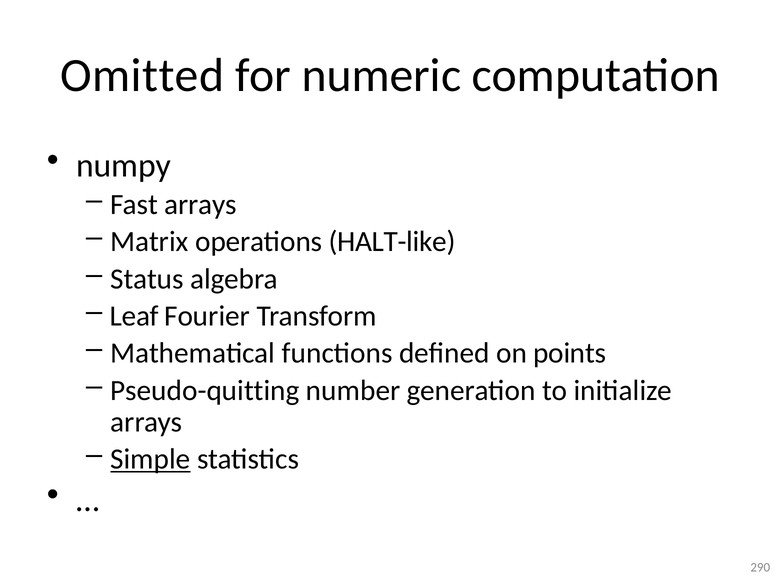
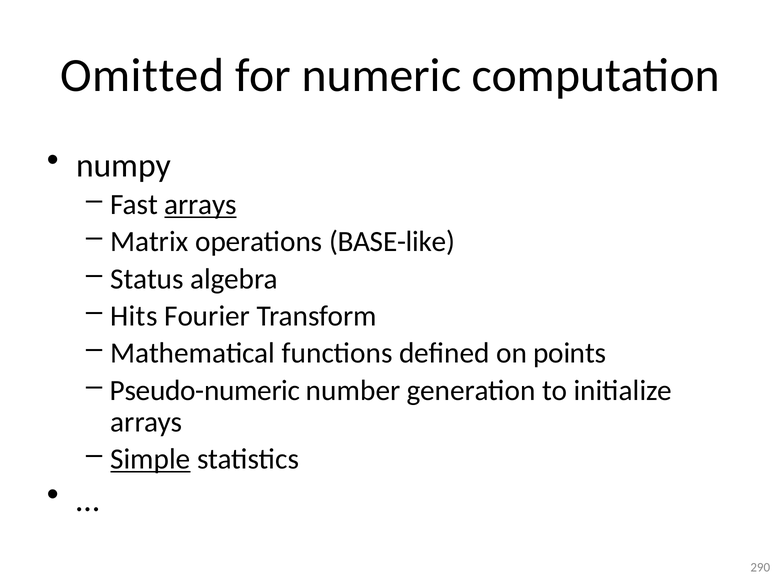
arrays at (200, 204) underline: none -> present
HALT-like: HALT-like -> BASE-like
Leaf: Leaf -> Hits
Pseudo-quitting: Pseudo-quitting -> Pseudo-numeric
